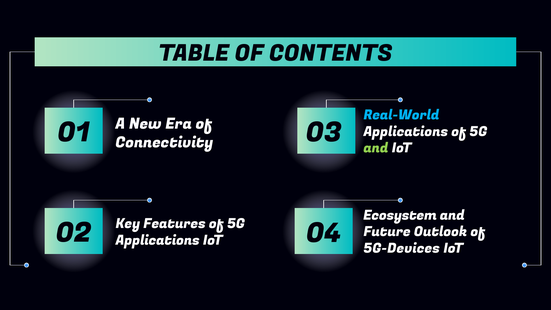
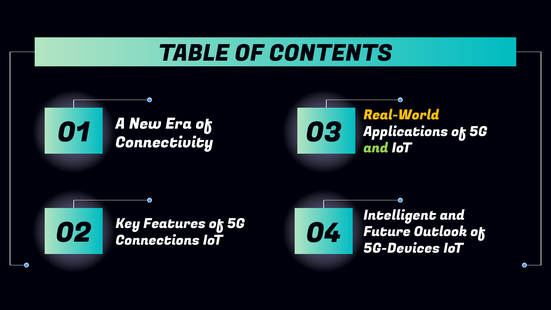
Real-World colour: light blue -> yellow
Ecosystem: Ecosystem -> Intelligent
Applications at (158, 240): Applications -> Connections
